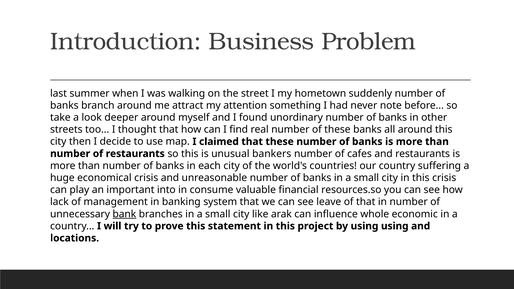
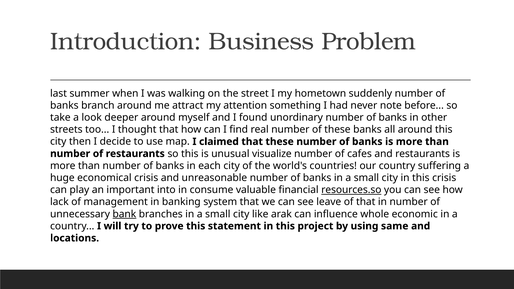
bankers: bankers -> visualize
resources.so underline: none -> present
using using: using -> same
